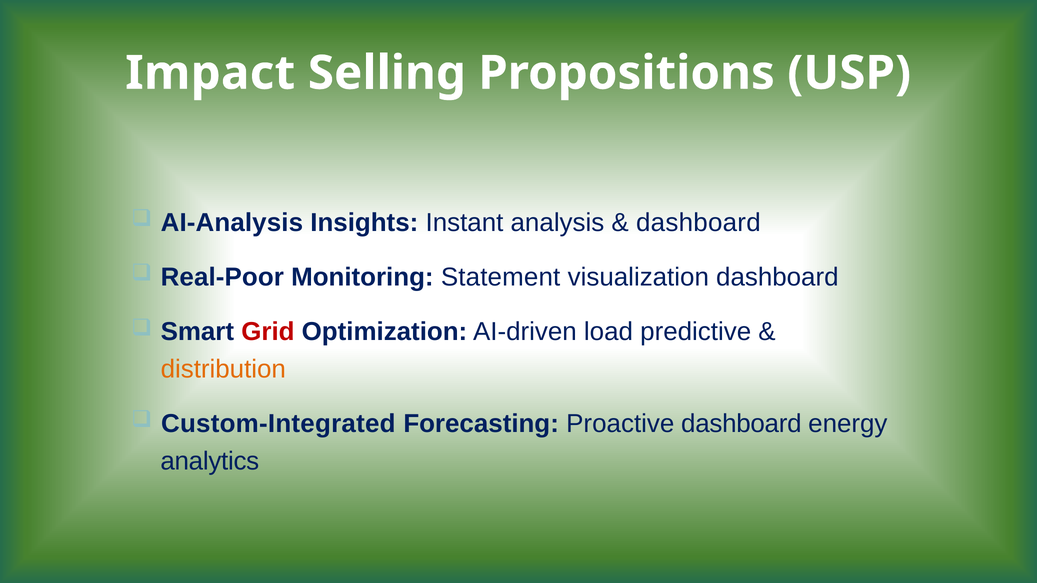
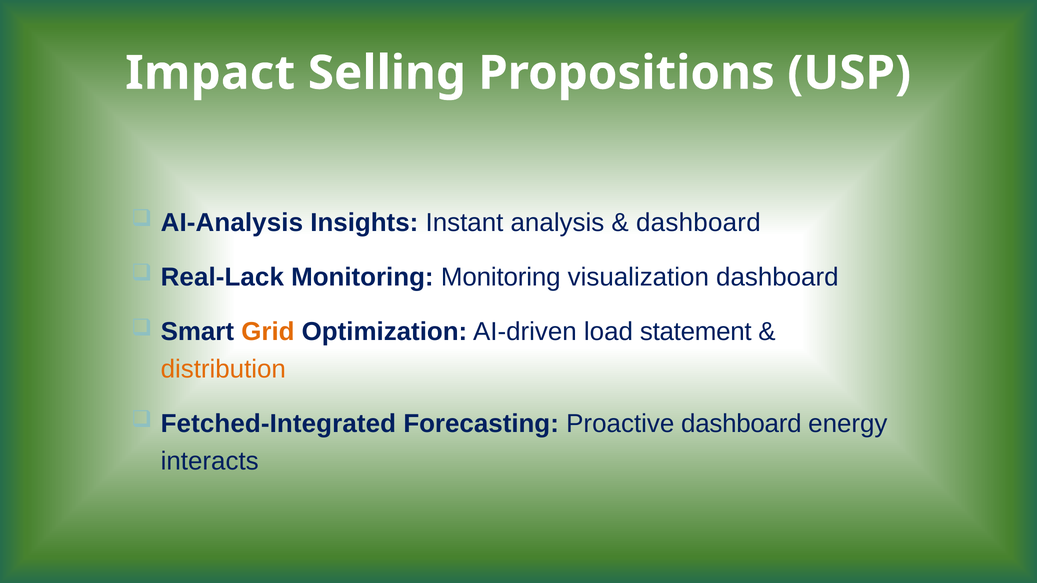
Real-Poor: Real-Poor -> Real-Lack
Monitoring Statement: Statement -> Monitoring
Grid colour: red -> orange
predictive: predictive -> statement
Custom-Integrated: Custom-Integrated -> Fetched-Integrated
analytics: analytics -> interacts
